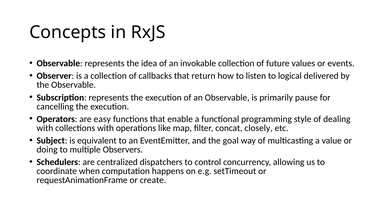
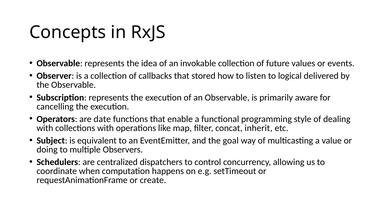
return: return -> stored
pause: pause -> aware
easy: easy -> date
closely: closely -> inherit
